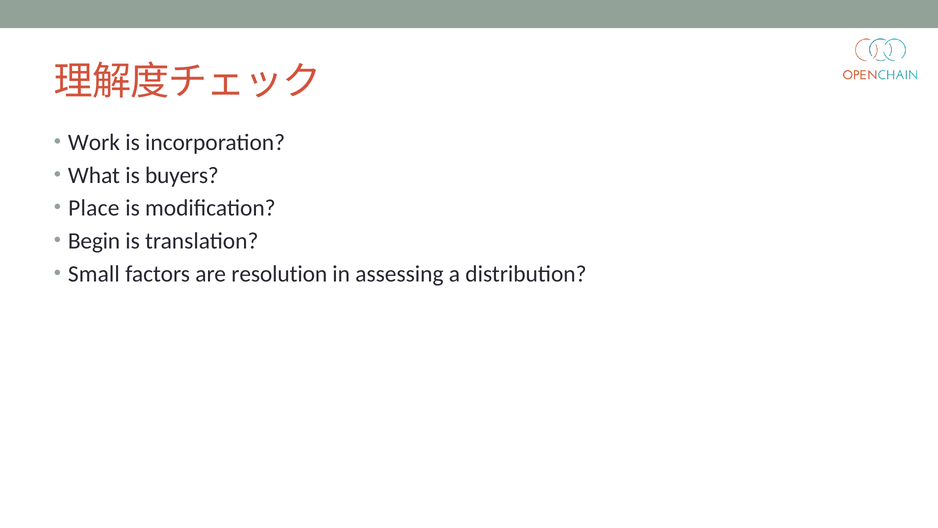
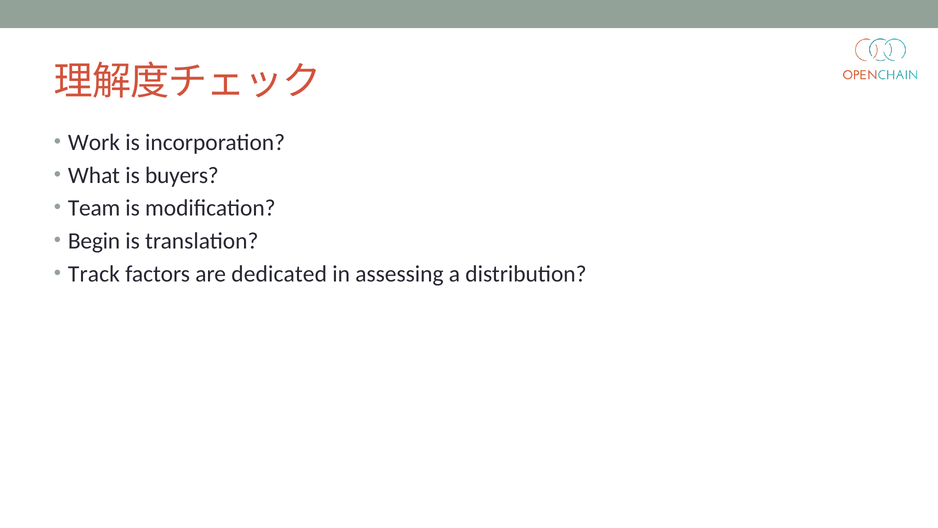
Place: Place -> Team
Small: Small -> Track
resolution: resolution -> dedicated
